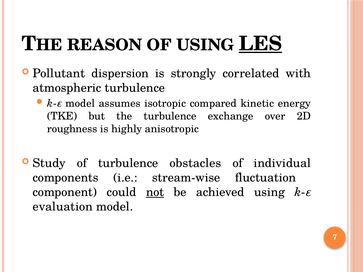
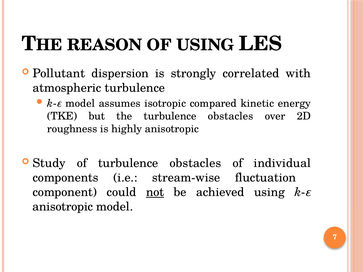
LES underline: present -> none
the turbulence exchange: exchange -> obstacles
evaluation at (63, 207): evaluation -> anisotropic
